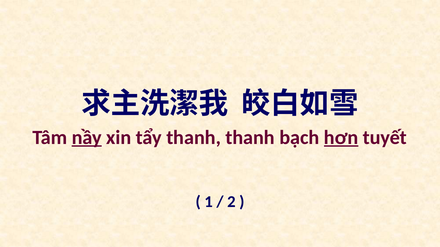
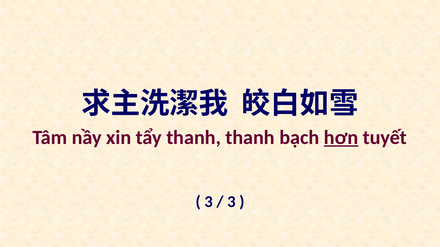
nầy underline: present -> none
1 at (209, 202): 1 -> 3
2 at (231, 202): 2 -> 3
